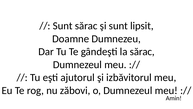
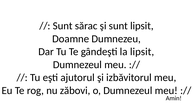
la sărac: sărac -> lipsit
